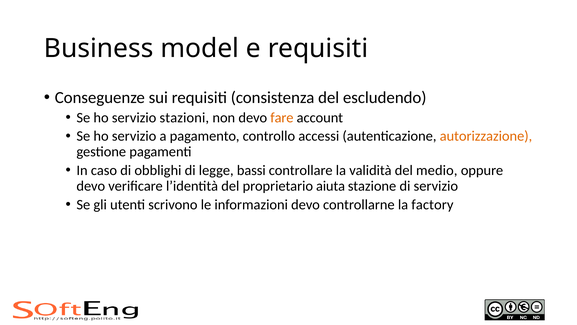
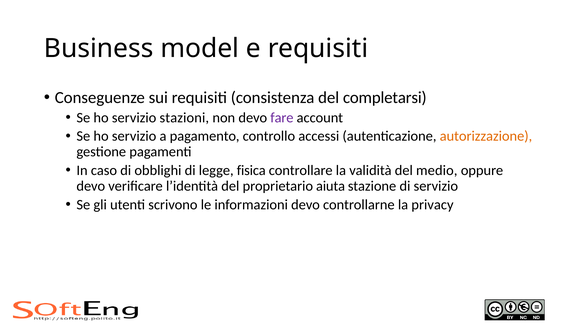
escludendo: escludendo -> completarsi
fare colour: orange -> purple
bassi: bassi -> fisica
factory: factory -> privacy
